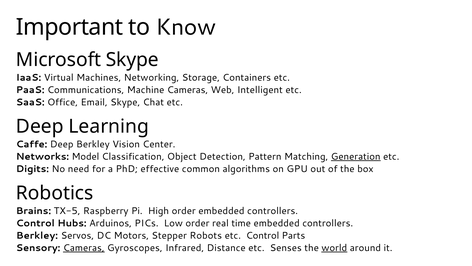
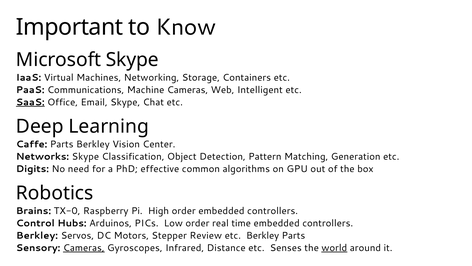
SaaS underline: none -> present
Caffe Deep: Deep -> Parts
Networks Model: Model -> Skype
Generation underline: present -> none
TX-5: TX-5 -> TX-0
Robots: Robots -> Review
etc Control: Control -> Berkley
